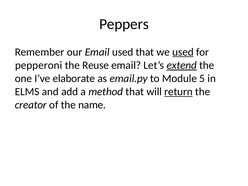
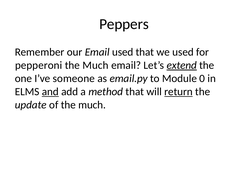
used at (183, 52) underline: present -> none
Reuse at (96, 65): Reuse -> Much
elaborate: elaborate -> someone
5: 5 -> 0
and underline: none -> present
creator: creator -> update
of the name: name -> much
